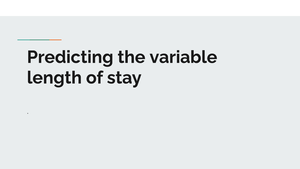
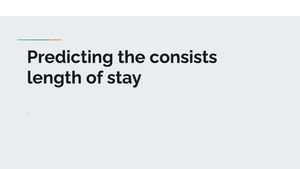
variable: variable -> consists
